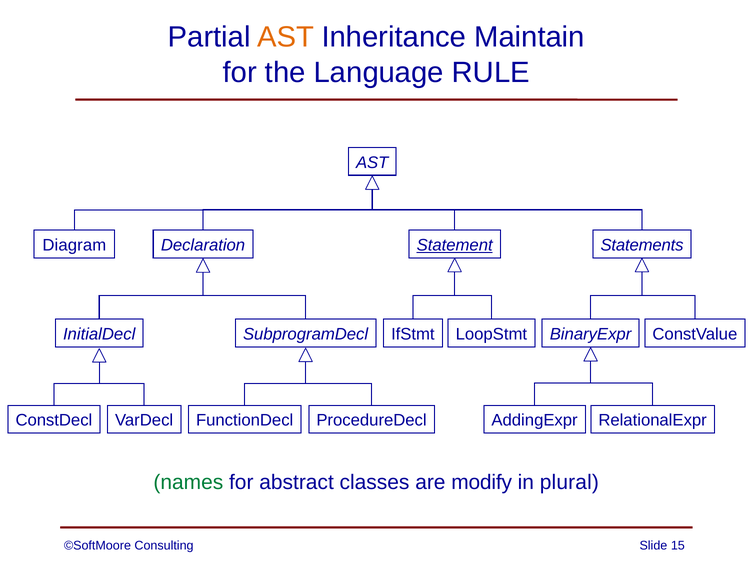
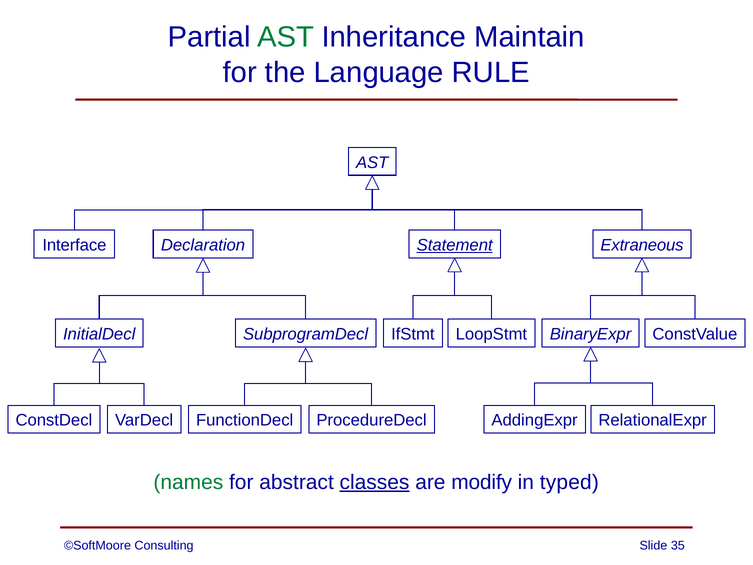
AST at (286, 37) colour: orange -> green
Diagram: Diagram -> Interface
Statements: Statements -> Extraneous
classes underline: none -> present
plural: plural -> typed
15: 15 -> 35
